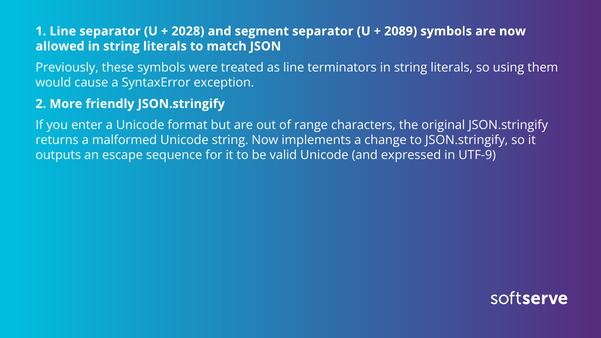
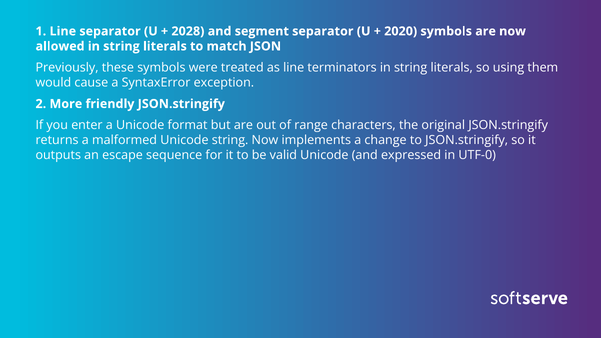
2089: 2089 -> 2020
UTF-9: UTF-9 -> UTF-0
